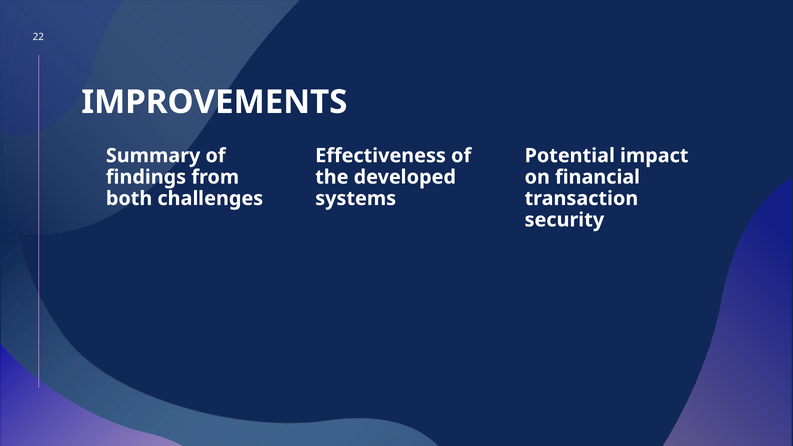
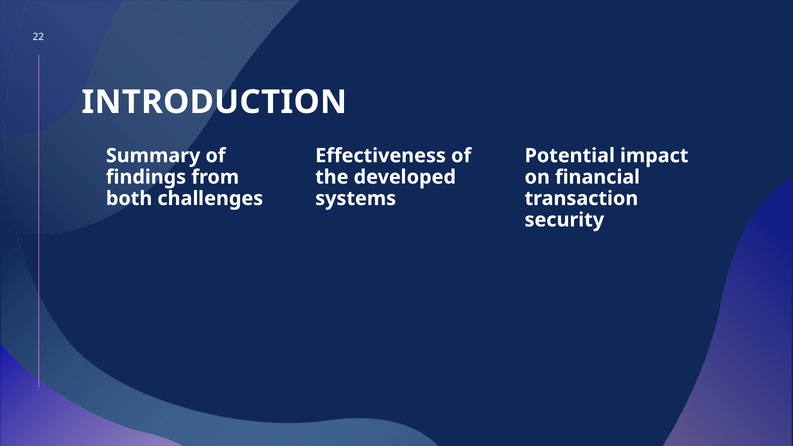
IMPROVEMENTS: IMPROVEMENTS -> INTRODUCTION
